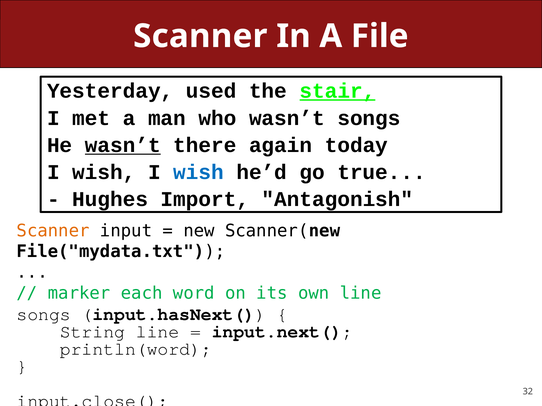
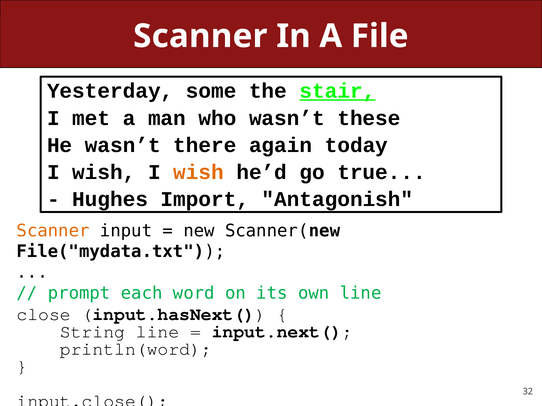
used: used -> some
wasn’t songs: songs -> these
wasn’t at (123, 145) underline: present -> none
wish at (199, 172) colour: blue -> orange
marker: marker -> prompt
songs at (44, 315): songs -> close
